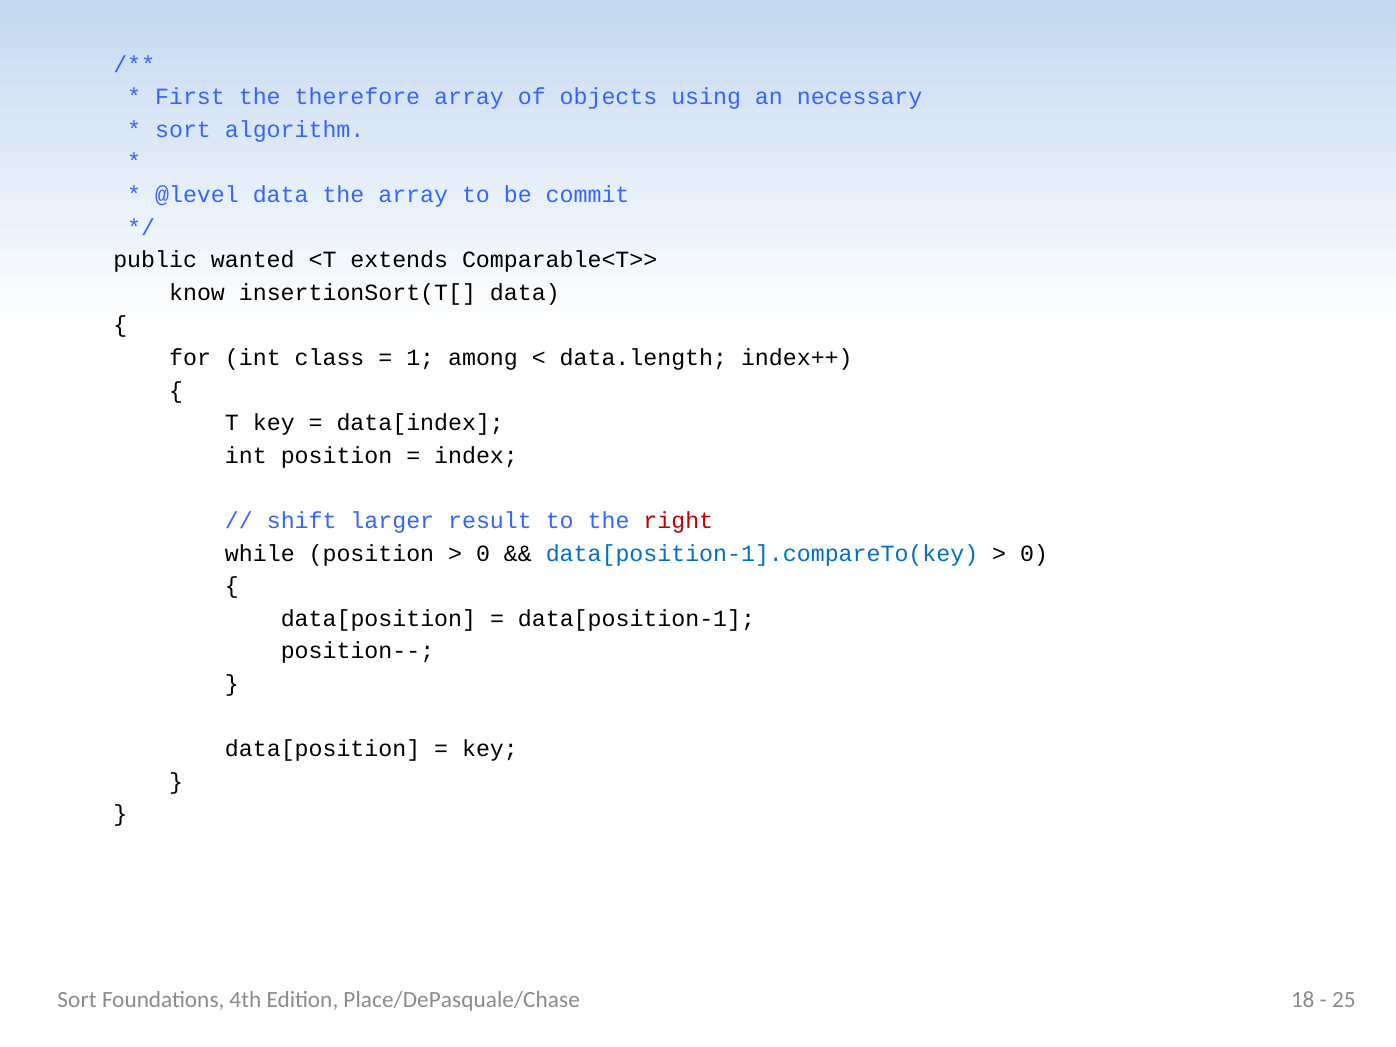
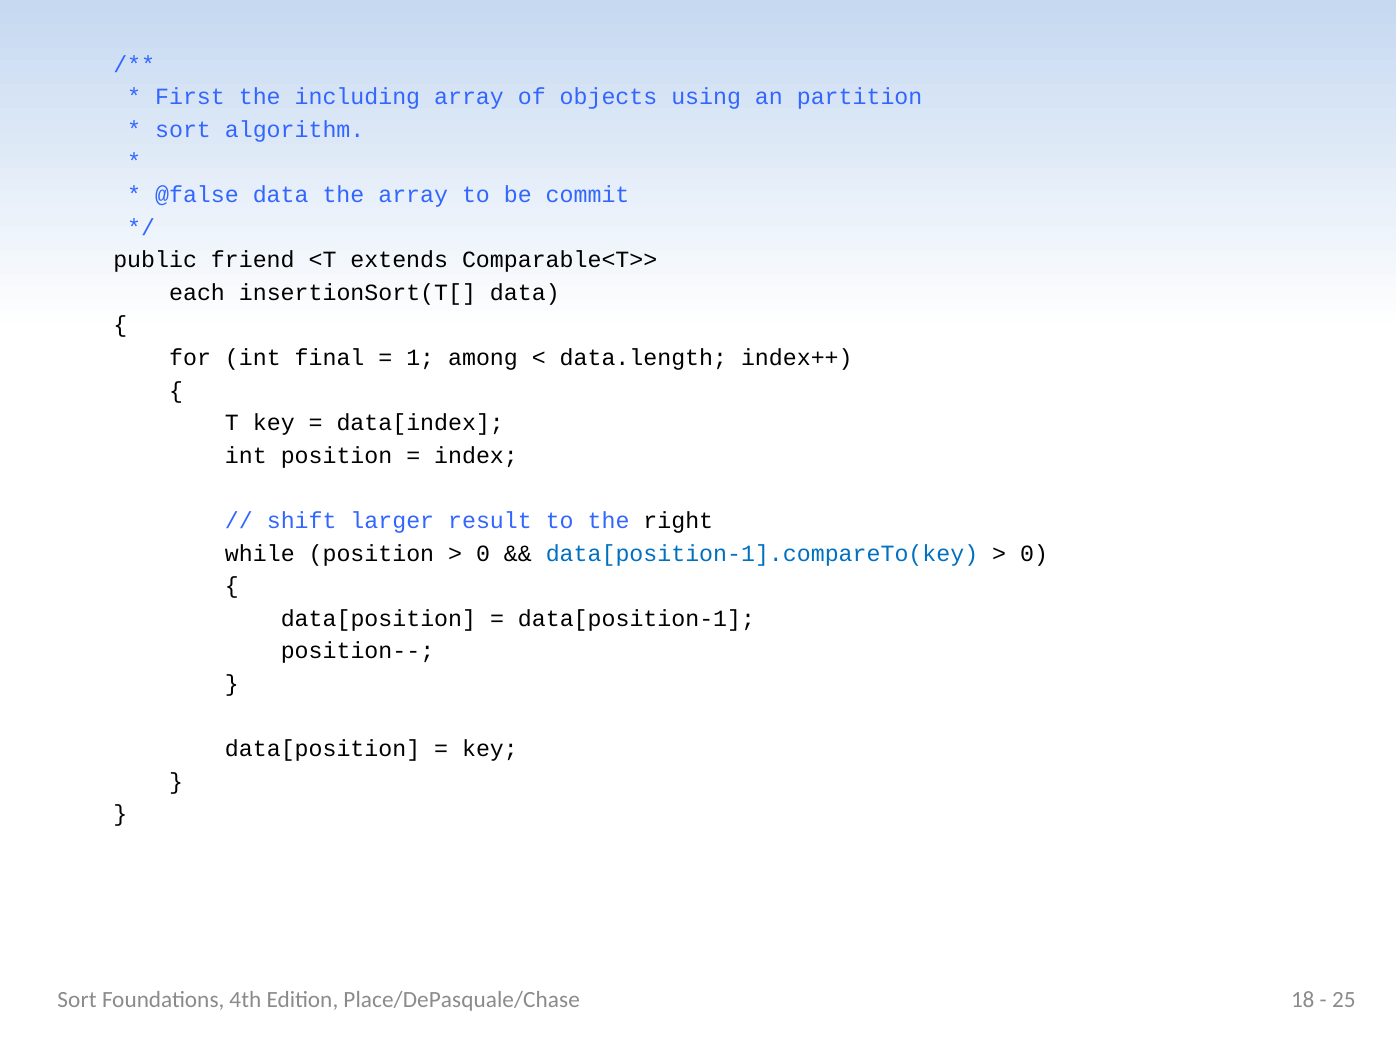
therefore: therefore -> including
necessary: necessary -> partition
@level: @level -> @false
wanted: wanted -> friend
know: know -> each
class: class -> final
right colour: red -> black
